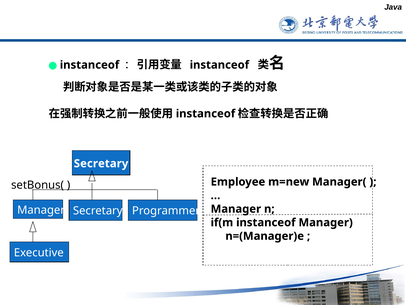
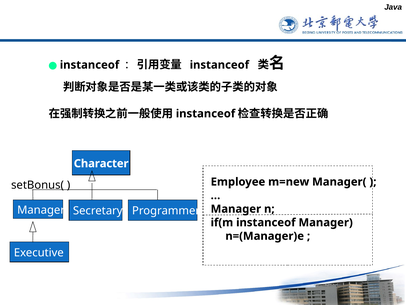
Secretary at (101, 163): Secretary -> Character
